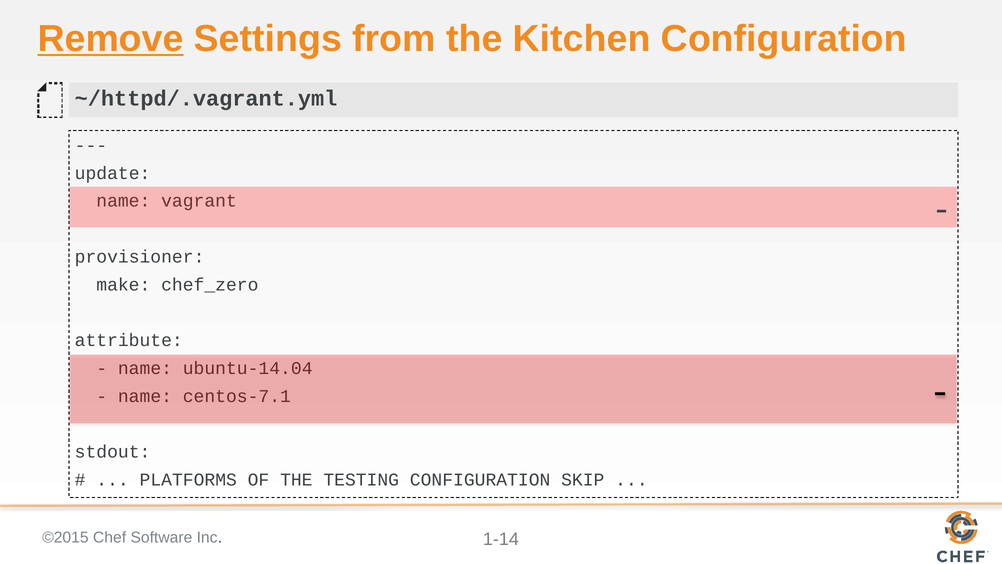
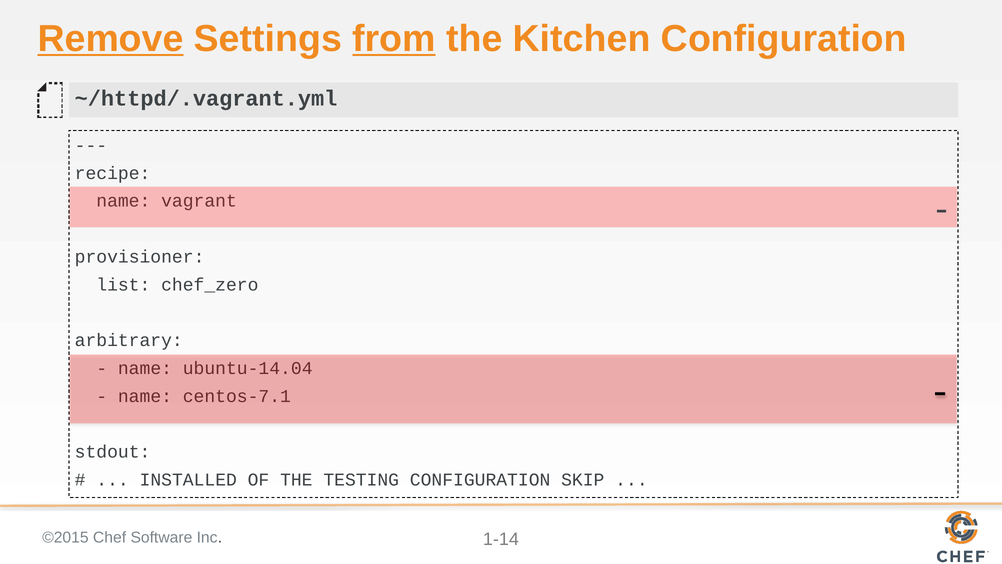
from underline: none -> present
update: update -> recipe
make: make -> list
attribute: attribute -> arbitrary
PLATFORMS: PLATFORMS -> INSTALLED
